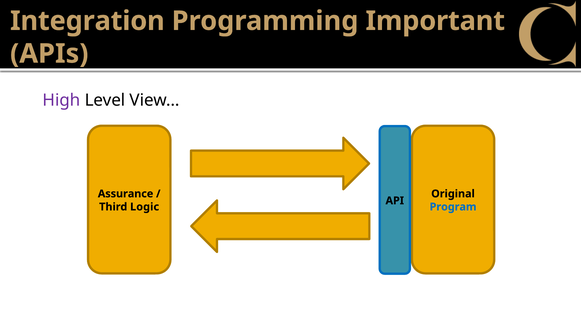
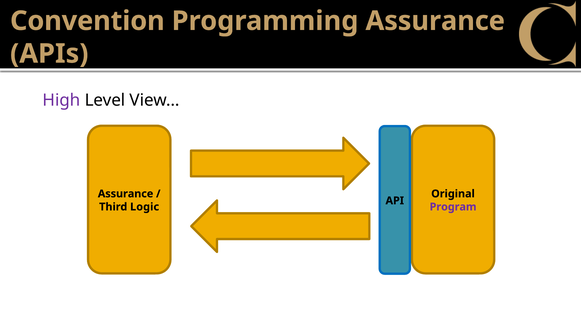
Integration: Integration -> Convention
Programming Important: Important -> Assurance
Program colour: blue -> purple
